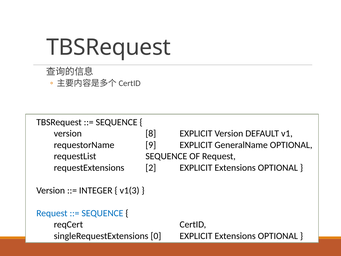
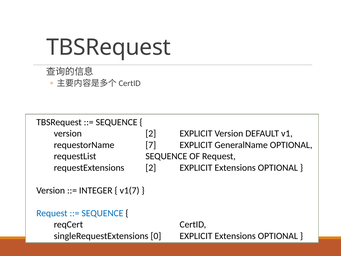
version 8: 8 -> 2
9: 9 -> 7
v1(3: v1(3 -> v1(7
